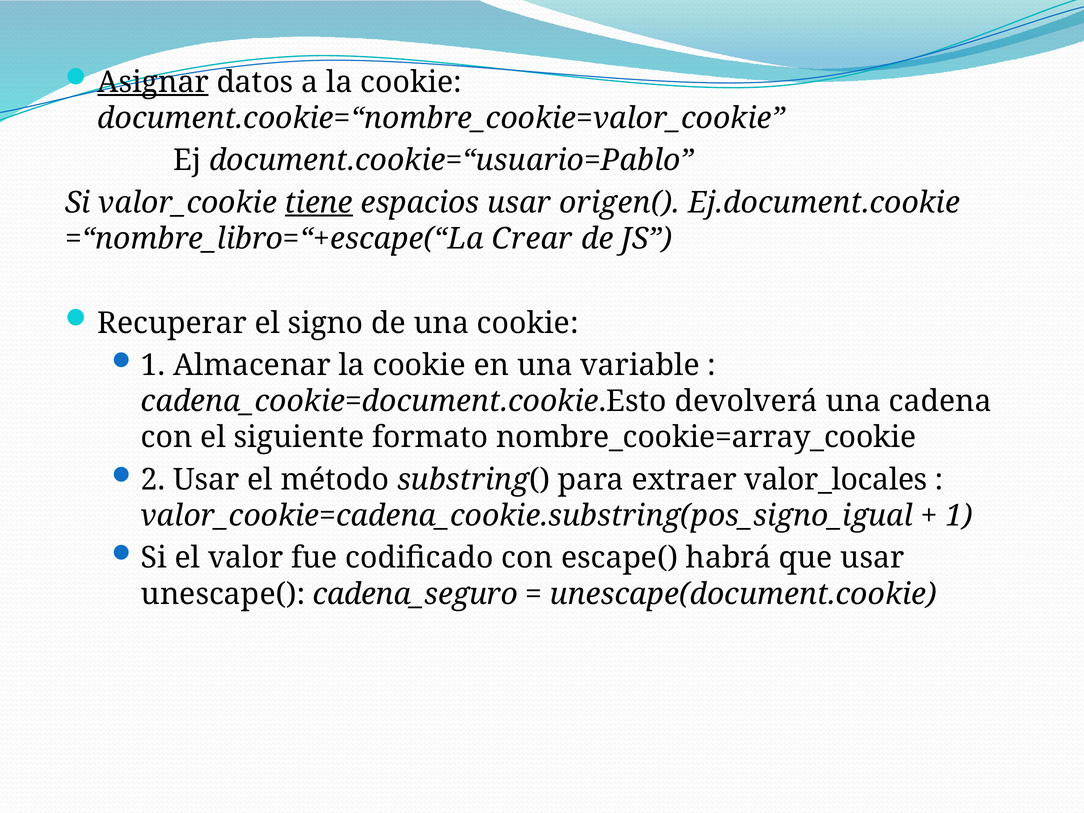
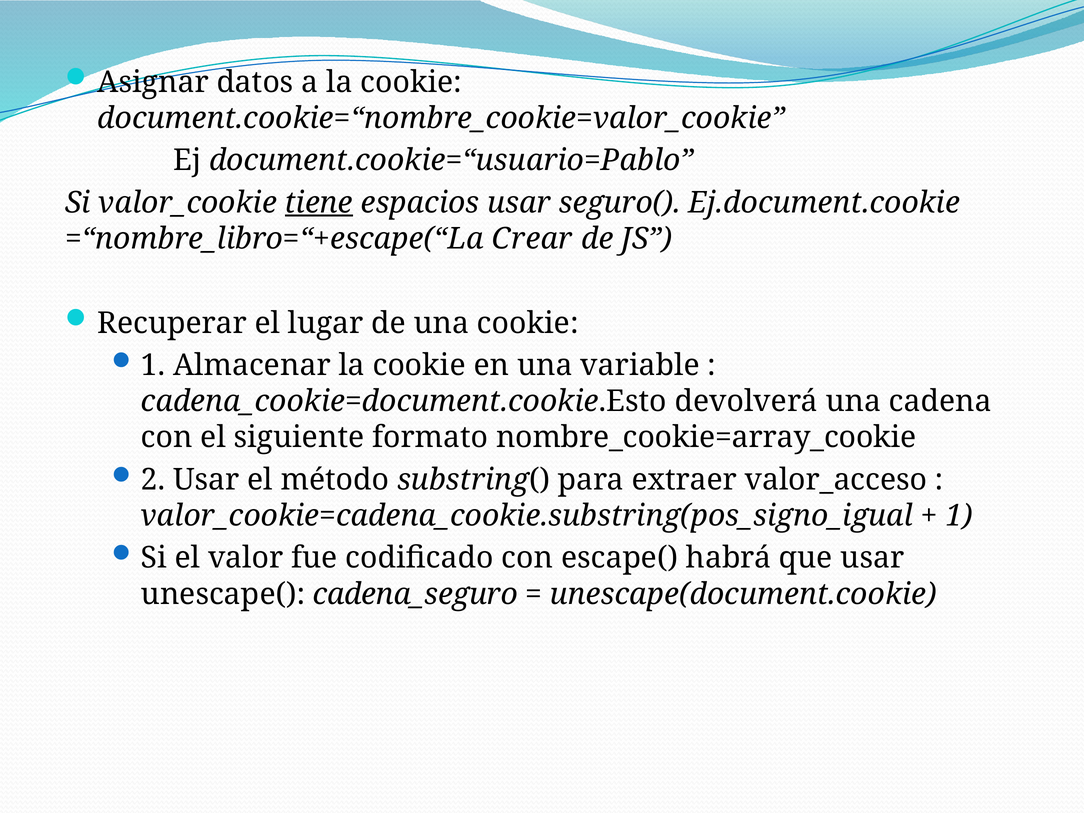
Asignar underline: present -> none
origen(: origen( -> seguro(
signo: signo -> lugar
valor_locales: valor_locales -> valor_acceso
